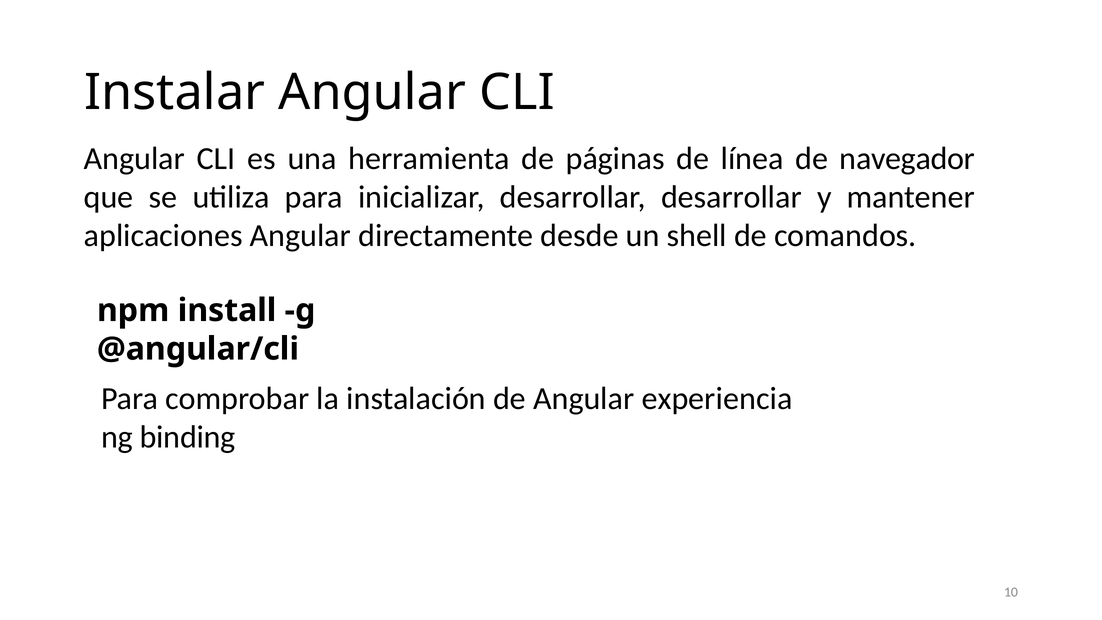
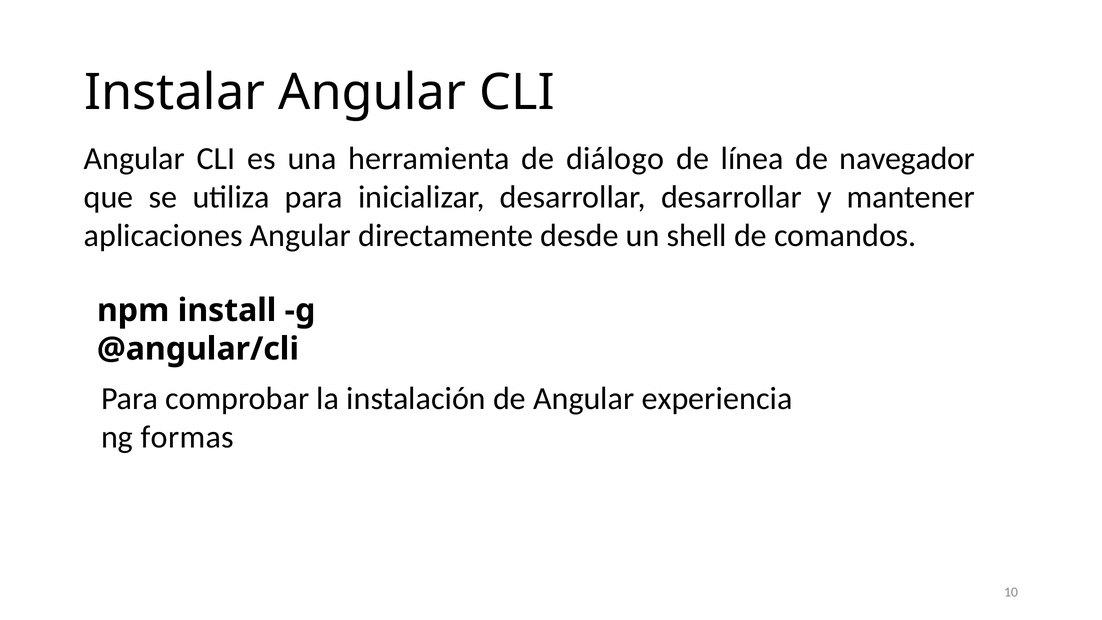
páginas: páginas -> diálogo
binding: binding -> formas
